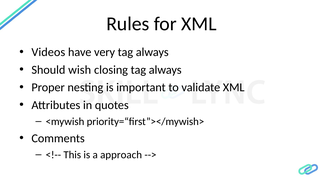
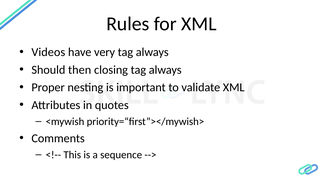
wish: wish -> then
approach: approach -> sequence
